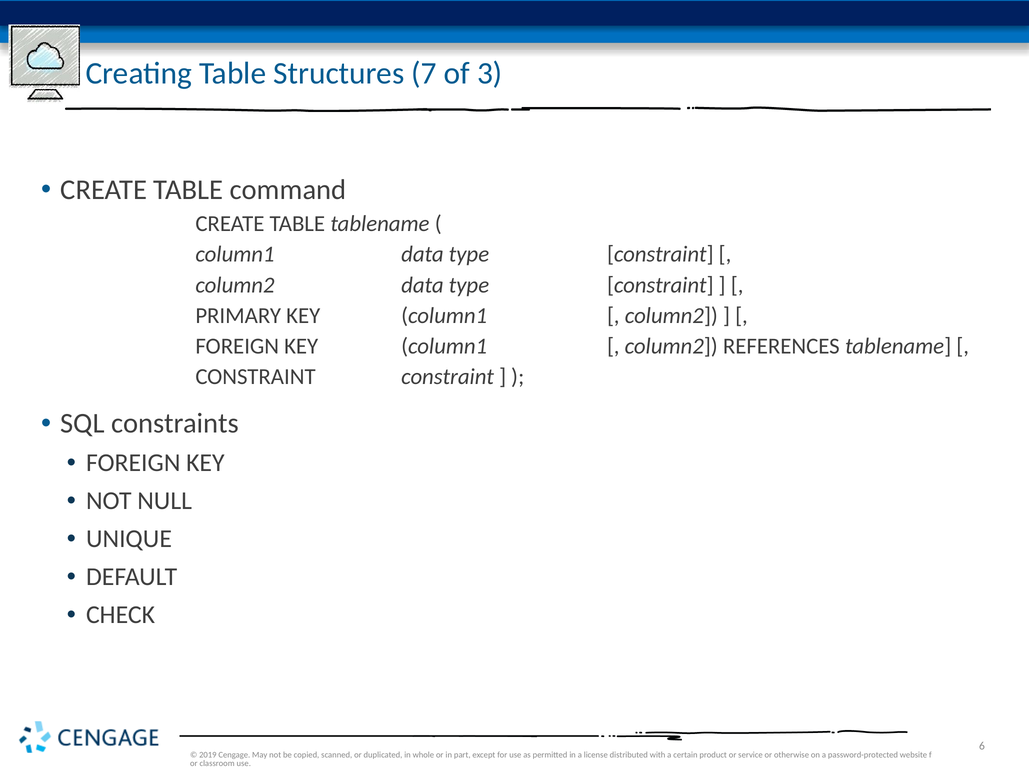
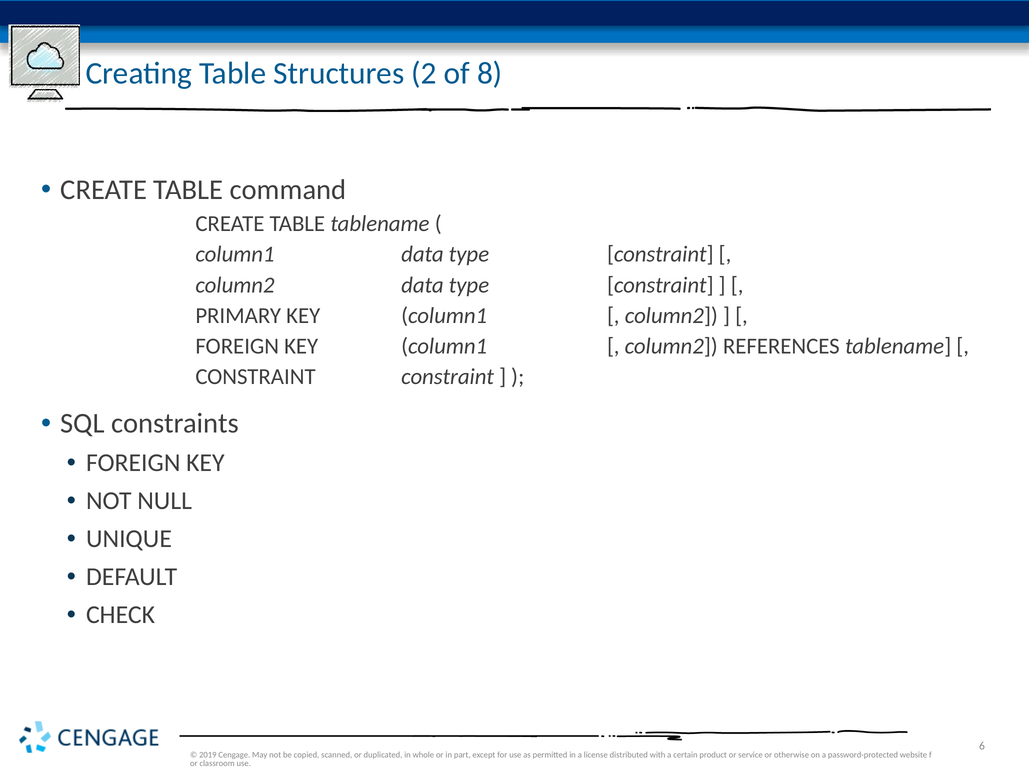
7: 7 -> 2
3: 3 -> 8
